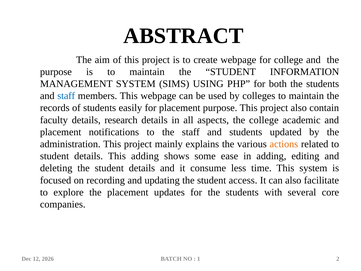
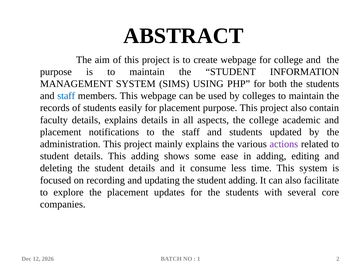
details research: research -> explains
actions colour: orange -> purple
student access: access -> adding
